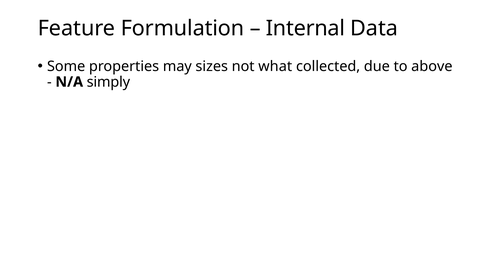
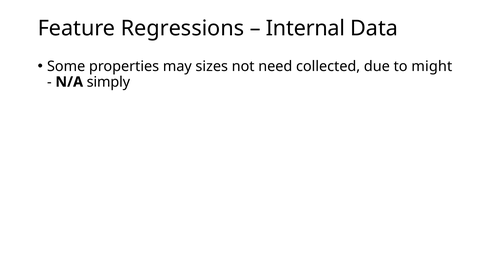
Formulation: Formulation -> Regressions
what: what -> need
above: above -> might
